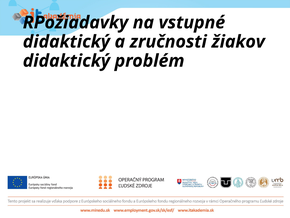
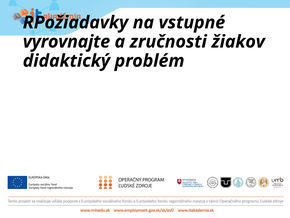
didaktický at (66, 42): didaktický -> vyrovnajte
